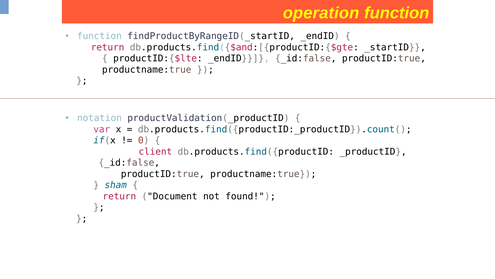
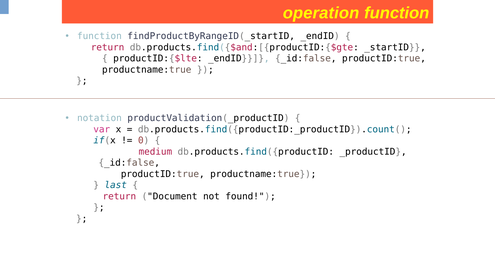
client: client -> medium
sham: sham -> last
